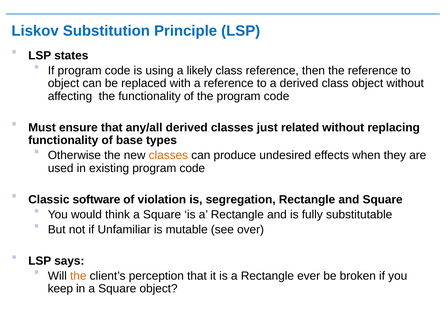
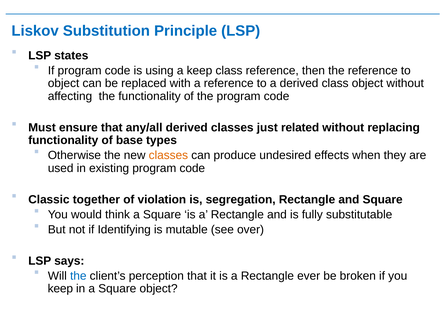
a likely: likely -> keep
software: software -> together
Unfamiliar: Unfamiliar -> Identifying
the at (78, 276) colour: orange -> blue
